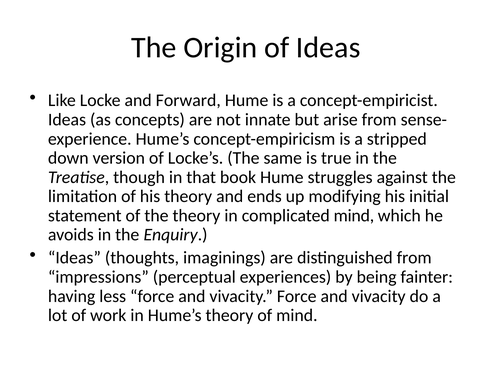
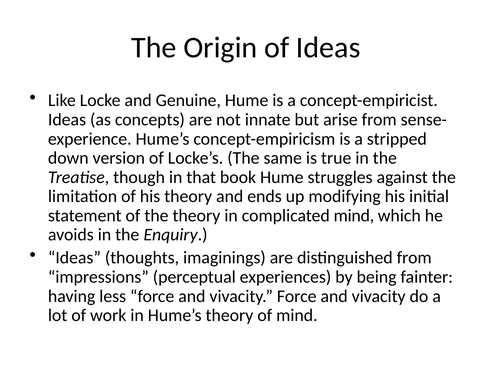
Forward: Forward -> Genuine
